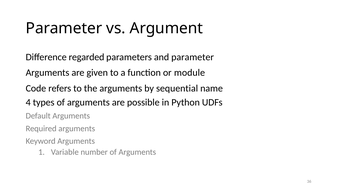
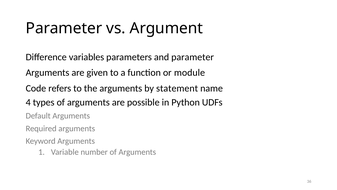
regarded: regarded -> variables
sequential: sequential -> statement
